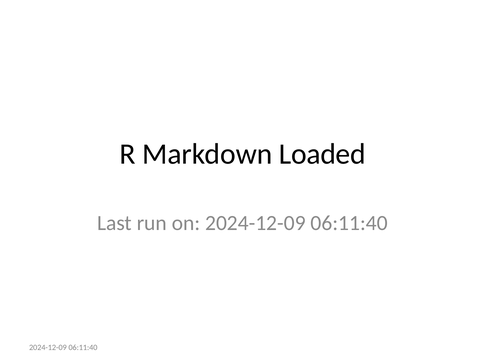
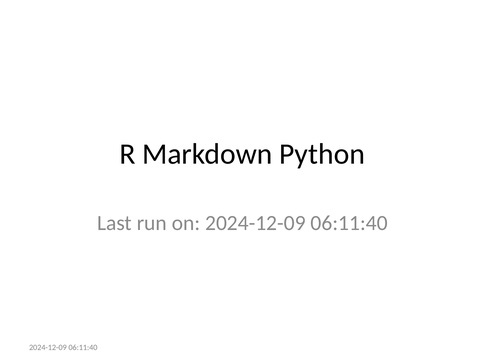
Loaded: Loaded -> Python
